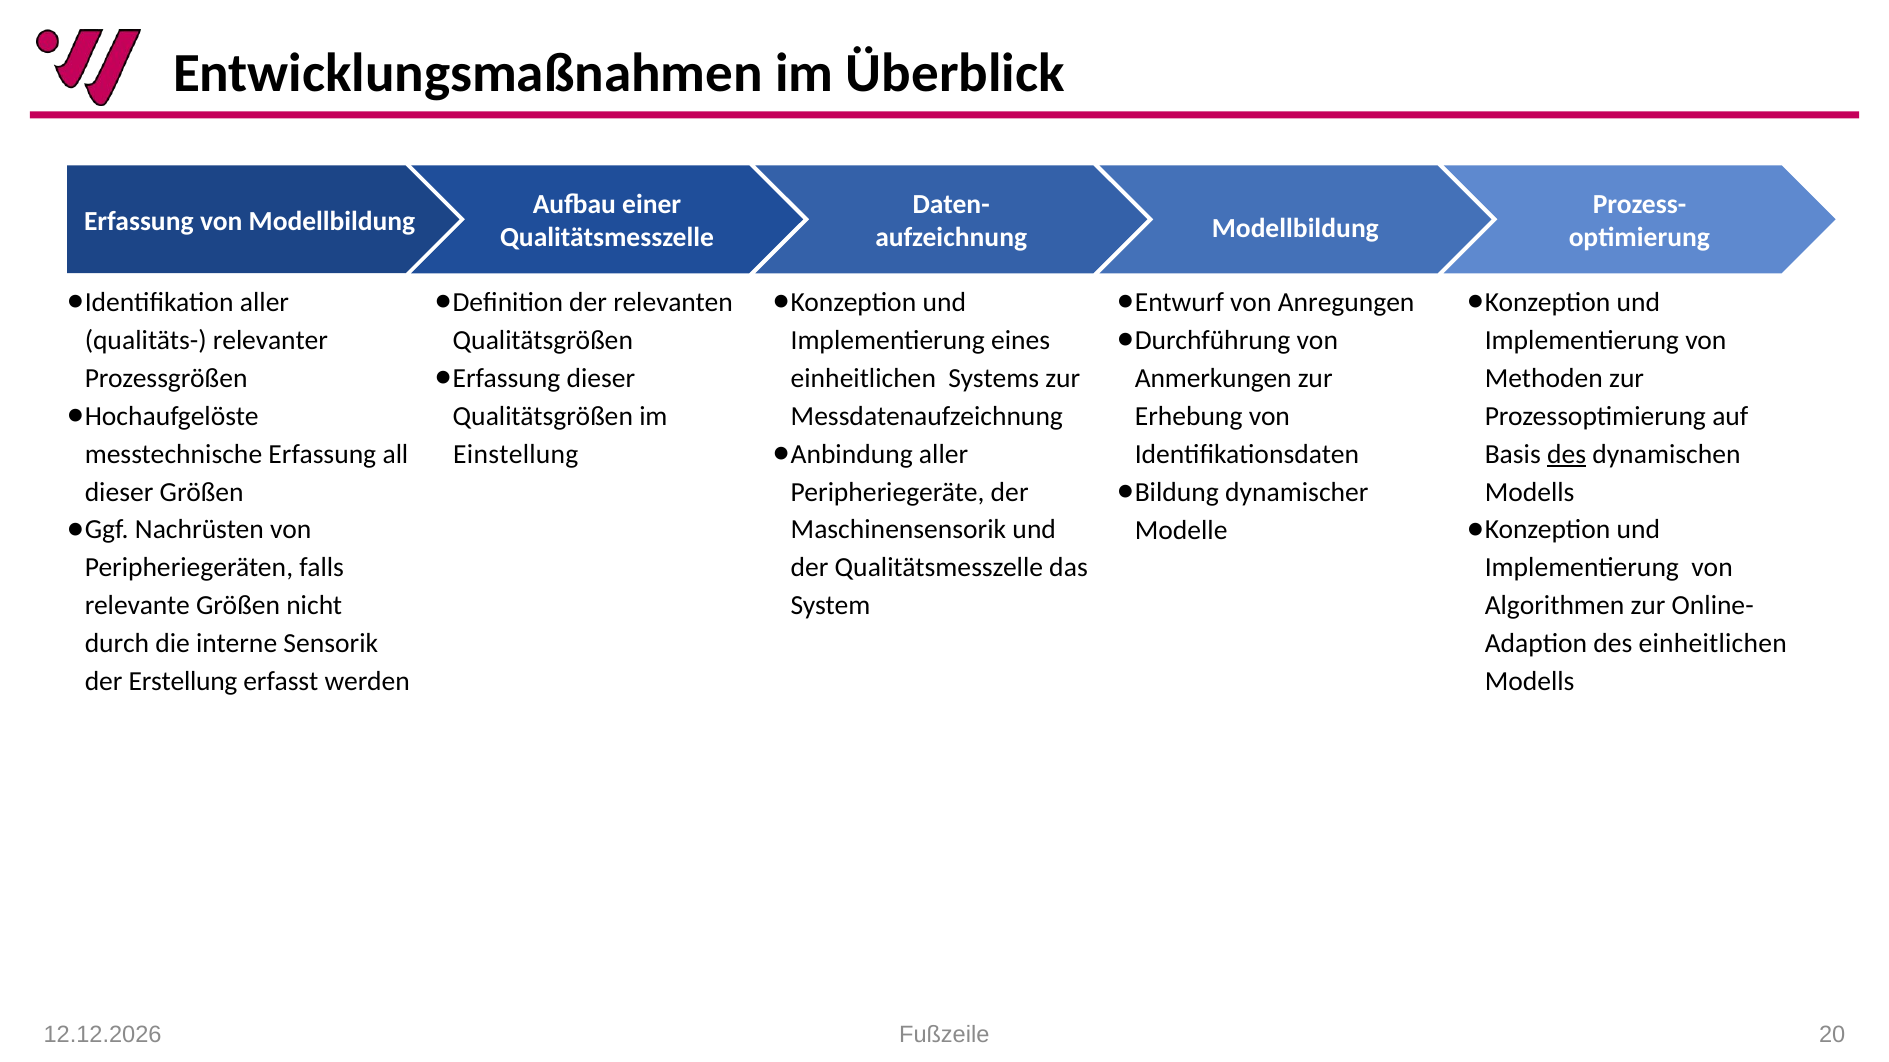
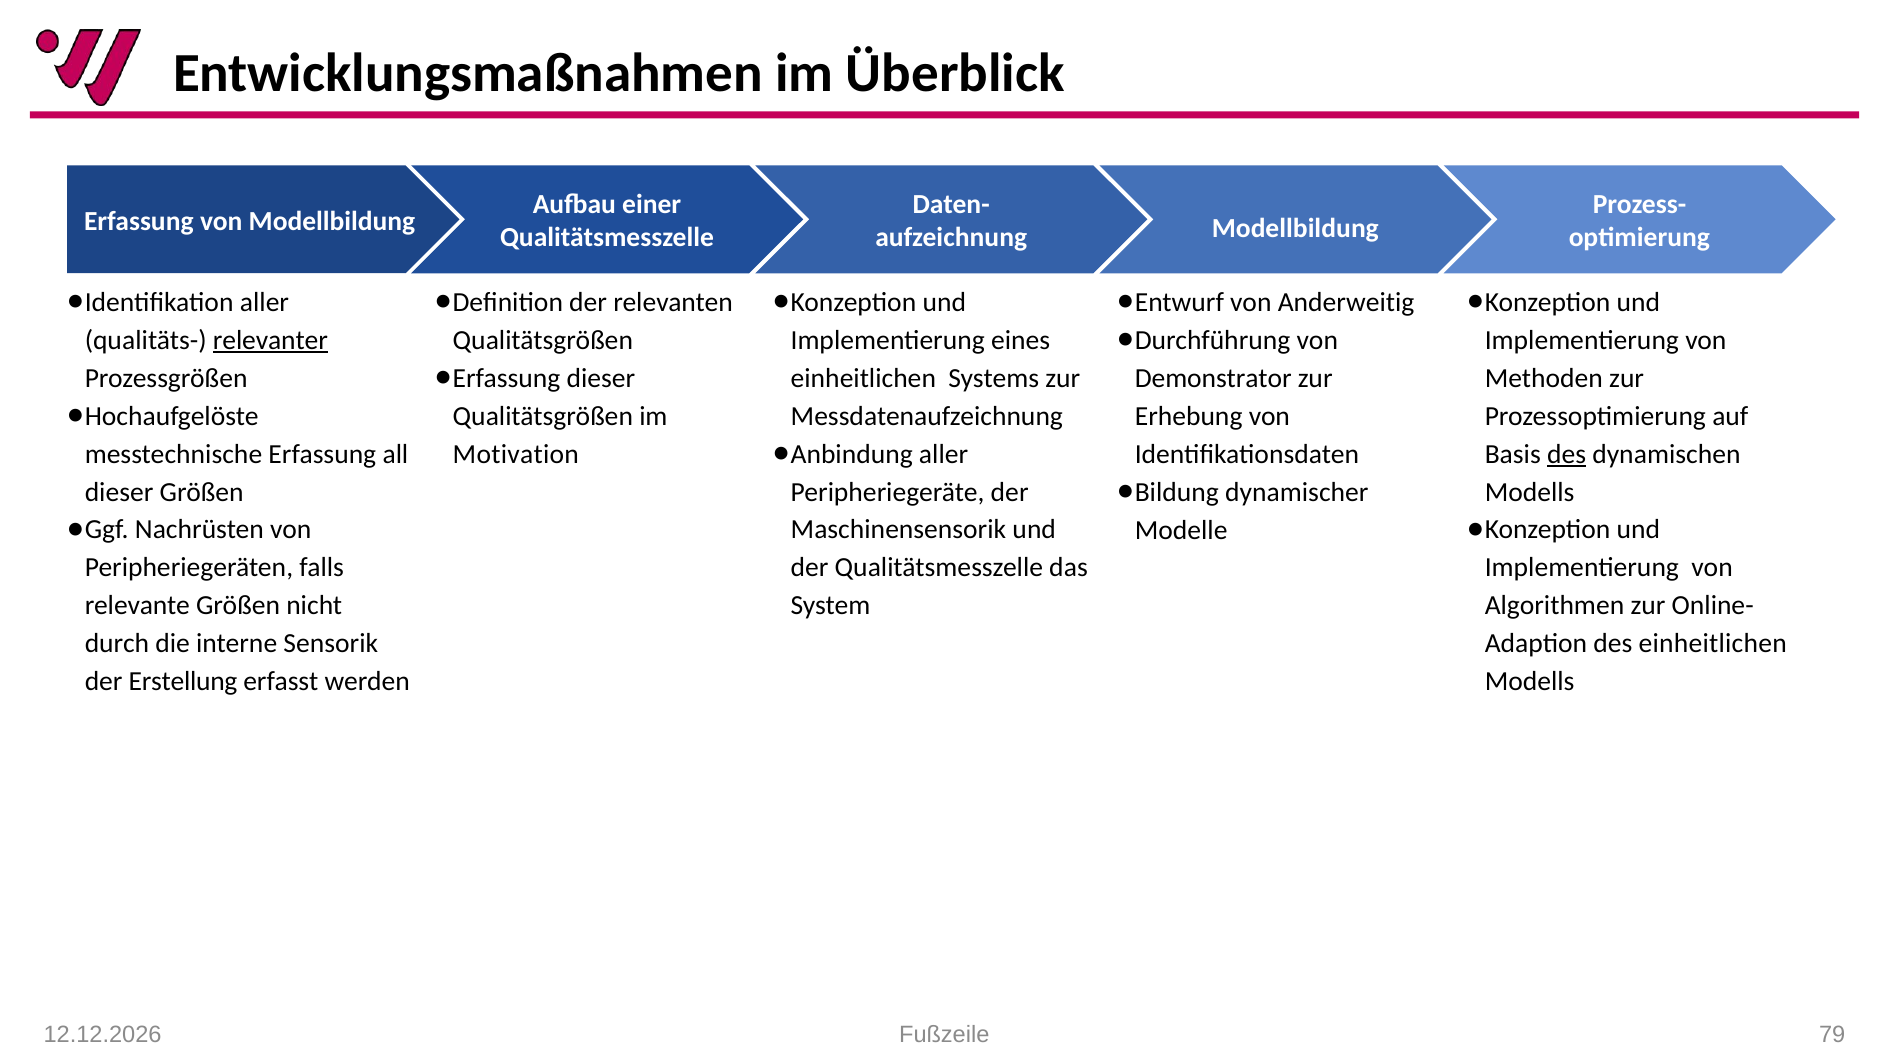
Anregungen: Anregungen -> Anderweitig
relevanter underline: none -> present
Anmerkungen: Anmerkungen -> Demonstrator
Einstellung: Einstellung -> Motivation
20: 20 -> 79
